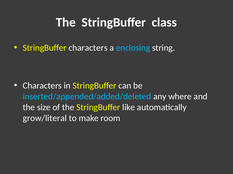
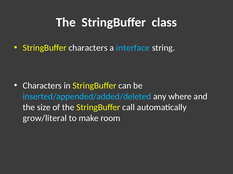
enclosing: enclosing -> interface
like: like -> call
